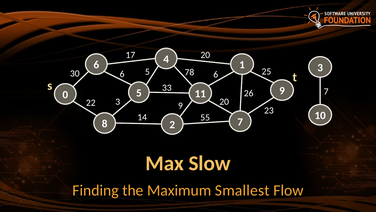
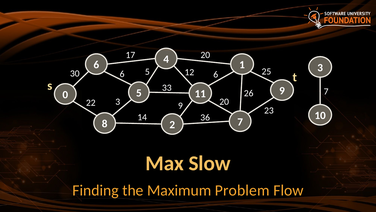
78: 78 -> 12
55: 55 -> 36
Smallest: Smallest -> Problem
